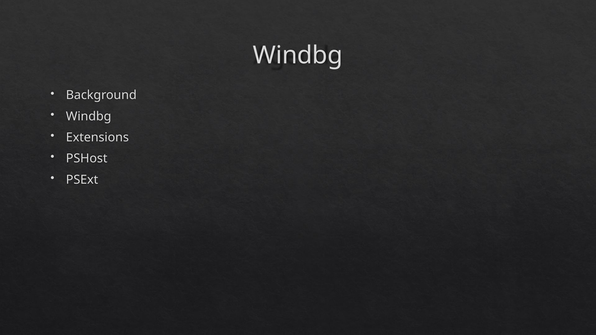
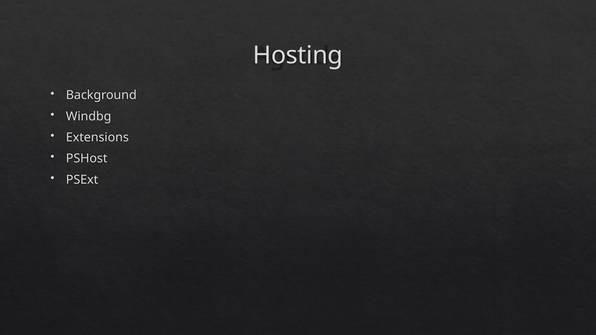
Windbg at (298, 55): Windbg -> Hosting
